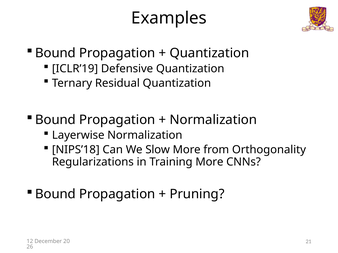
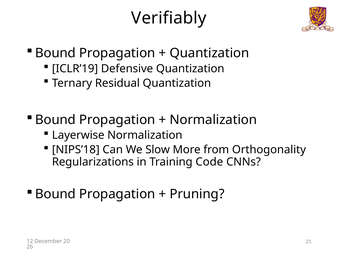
Examples: Examples -> Verifiably
Training More: More -> Code
